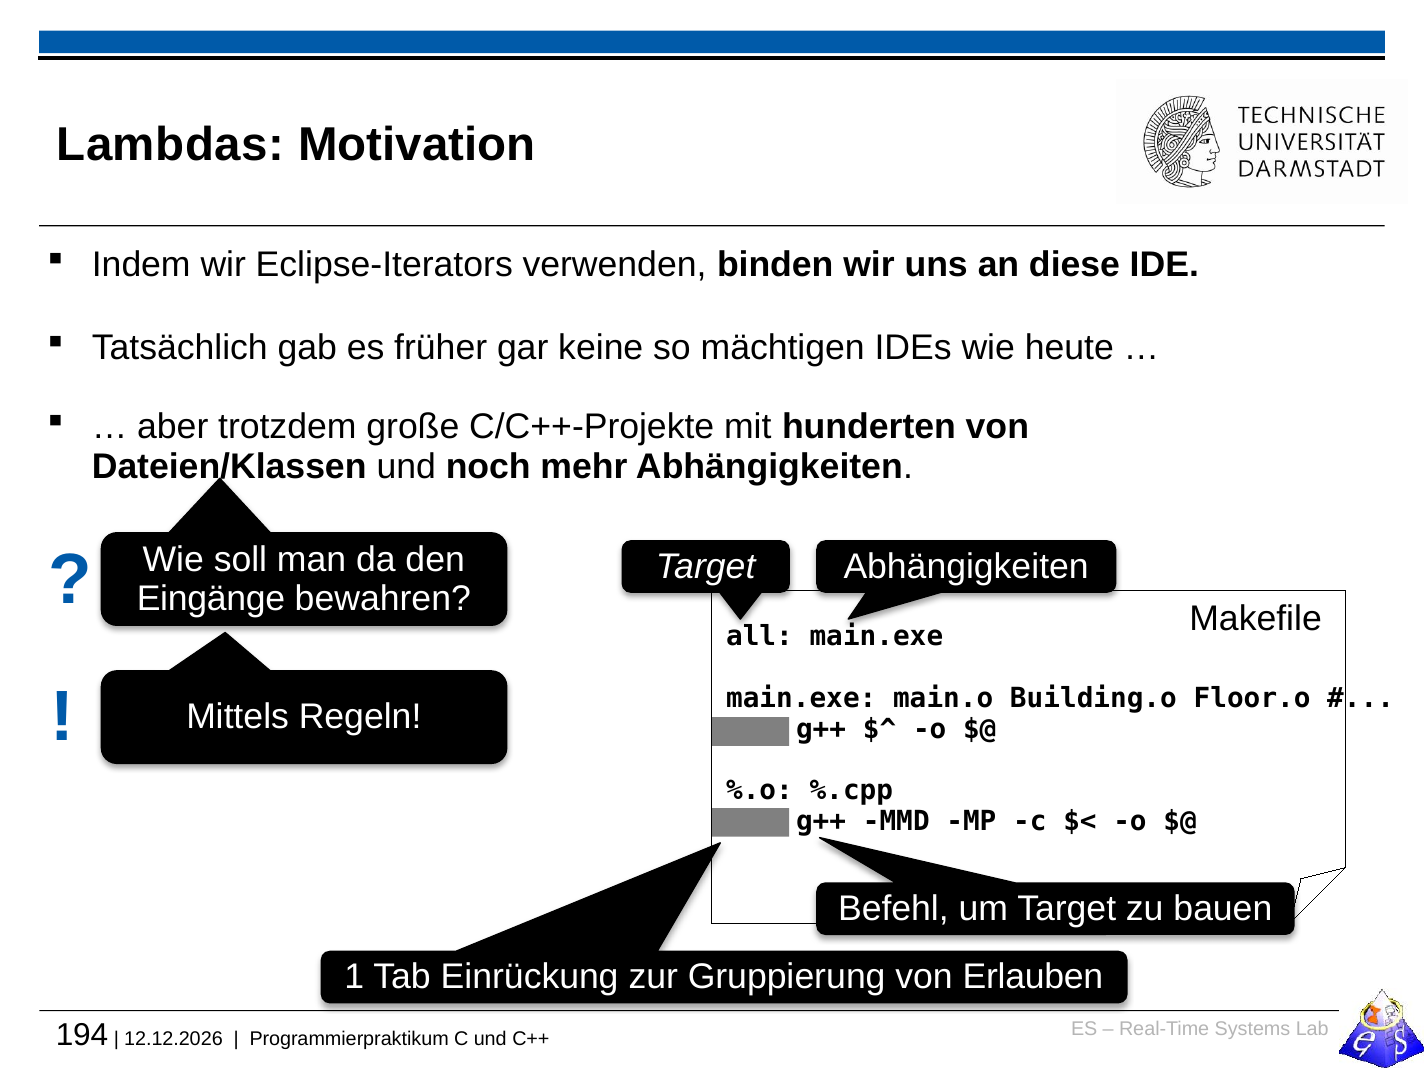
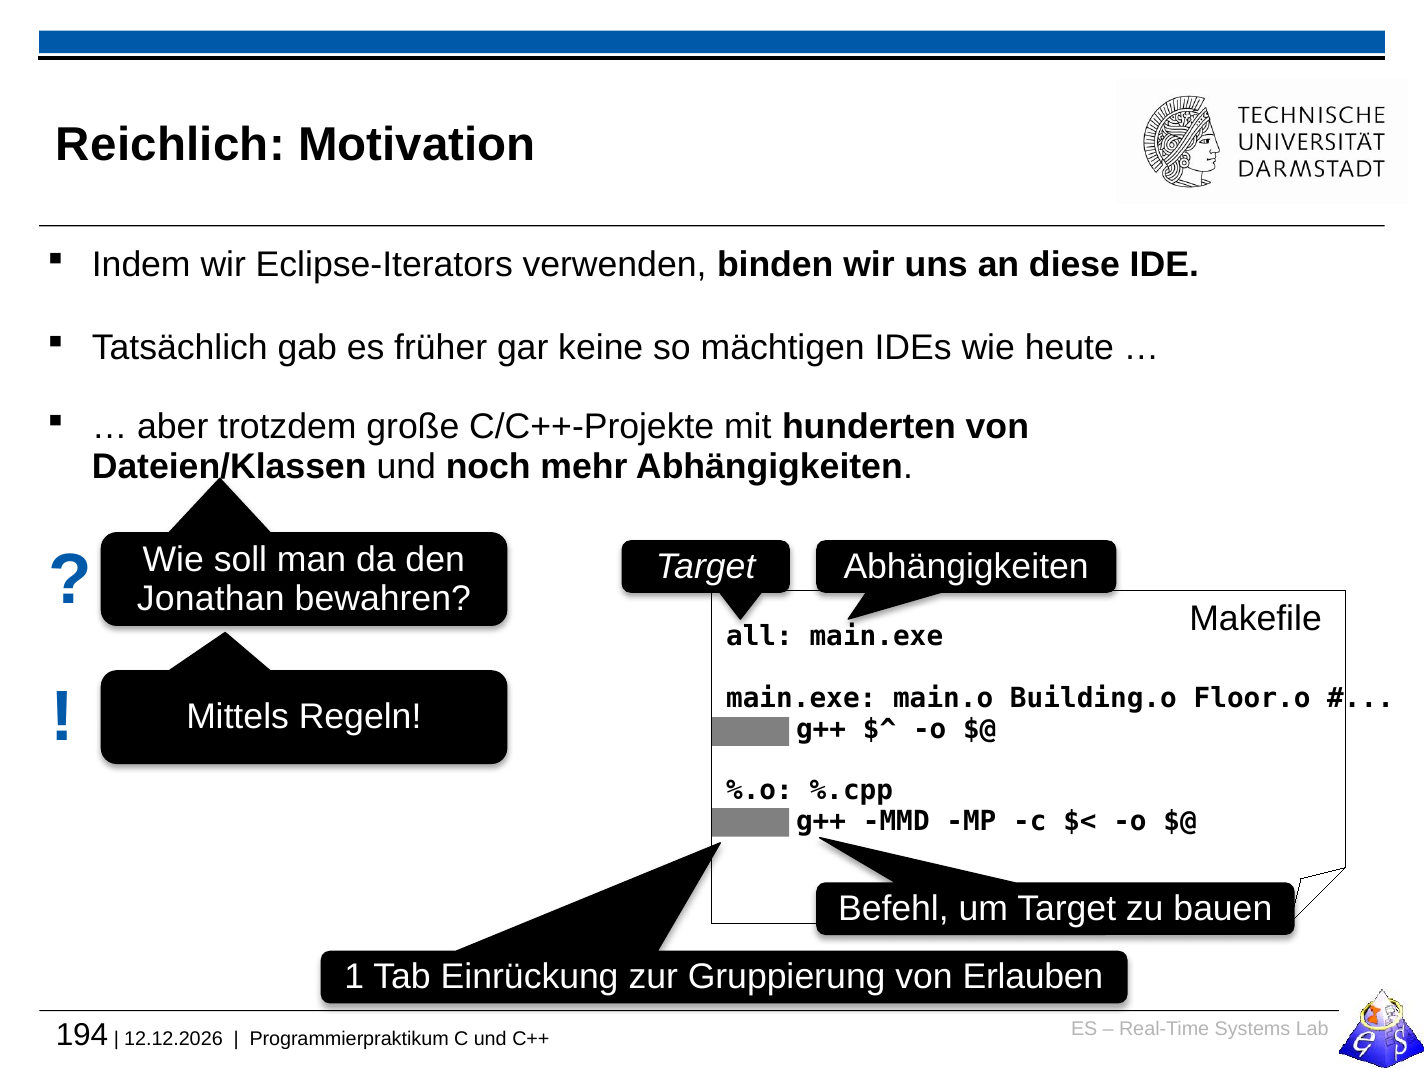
Lambdas: Lambdas -> Reichlich
Eingänge: Eingänge -> Jonathan
